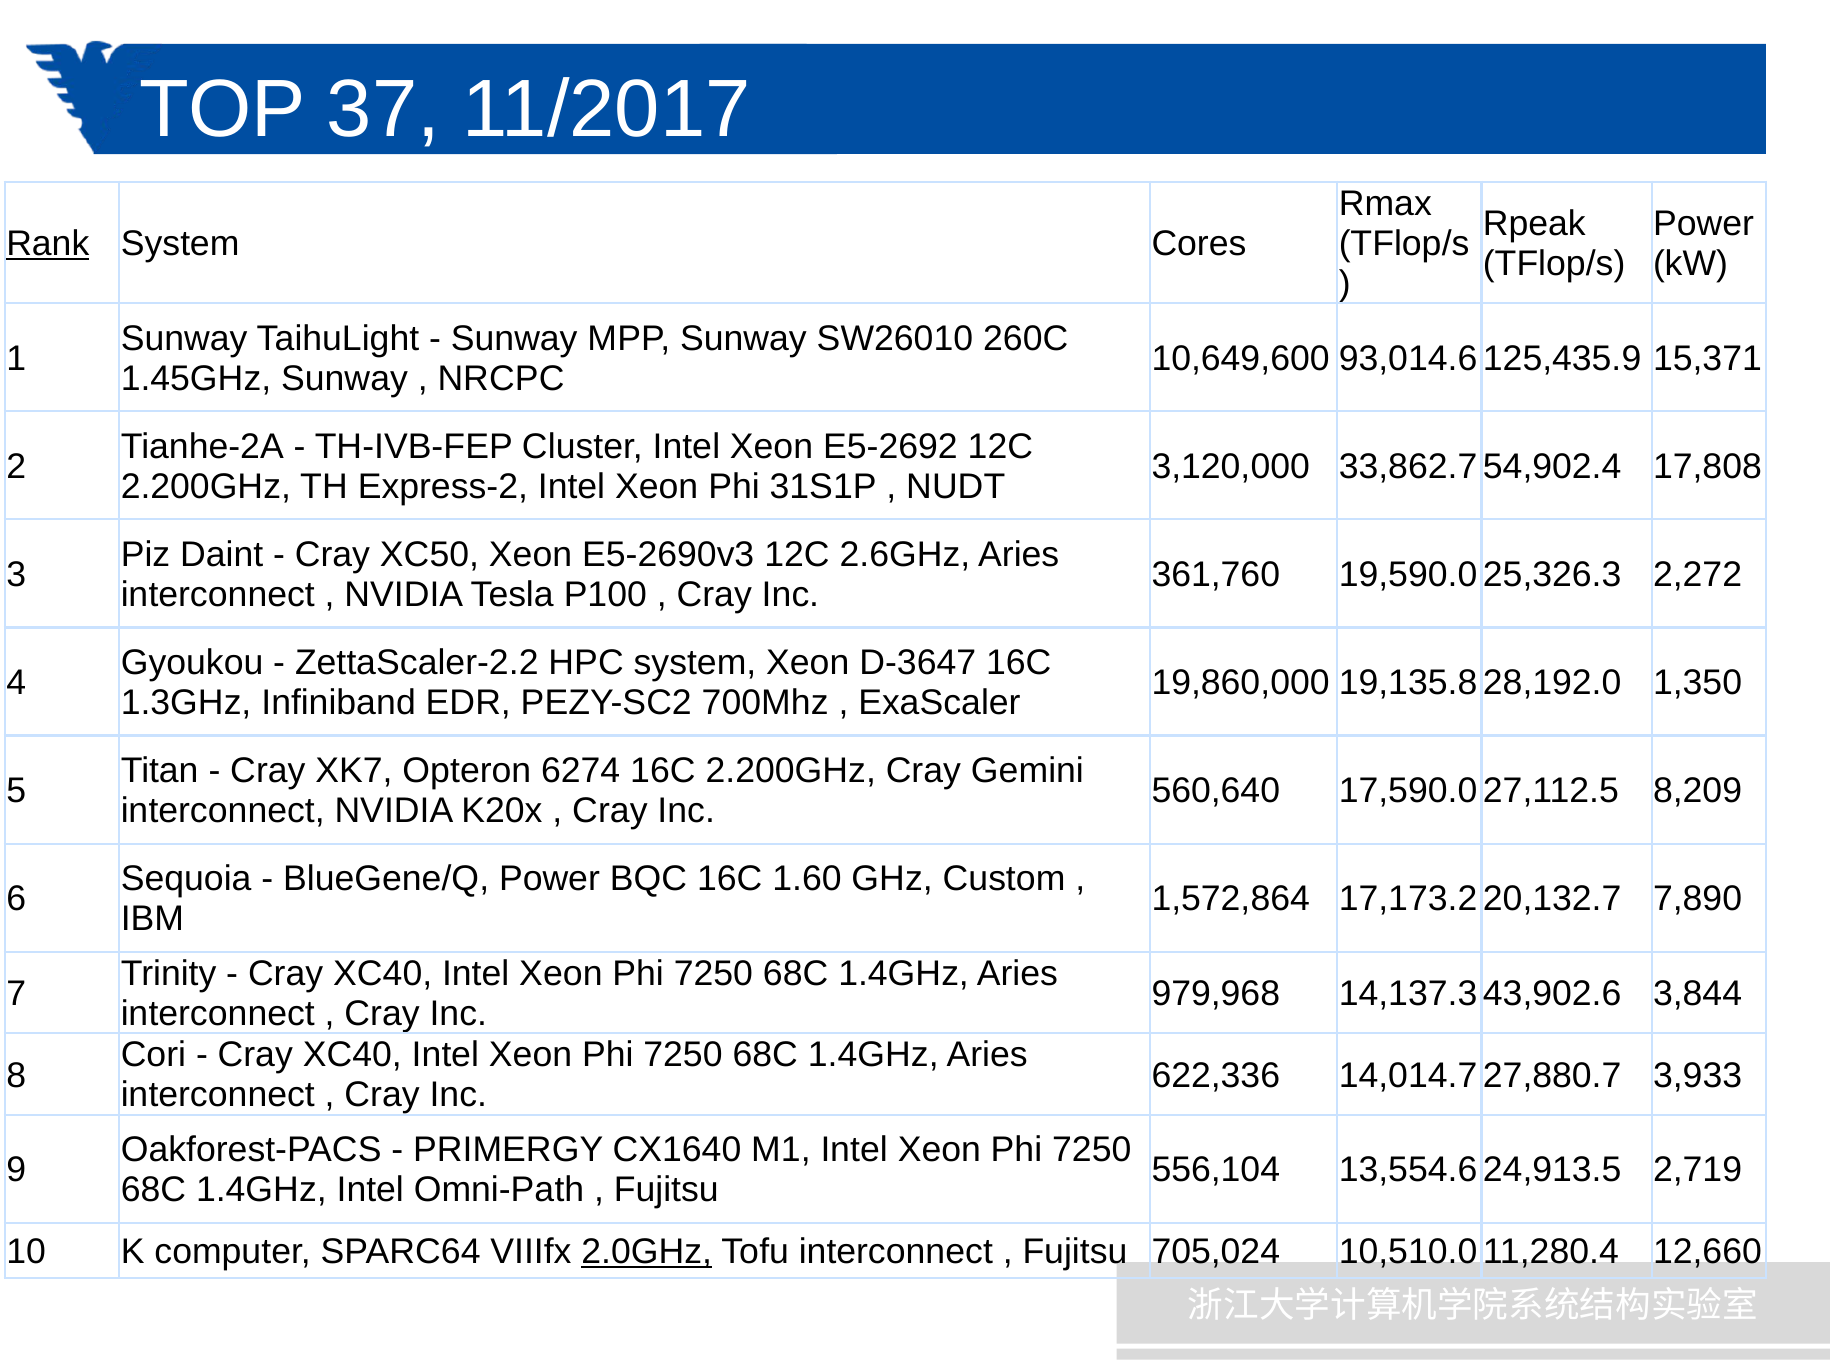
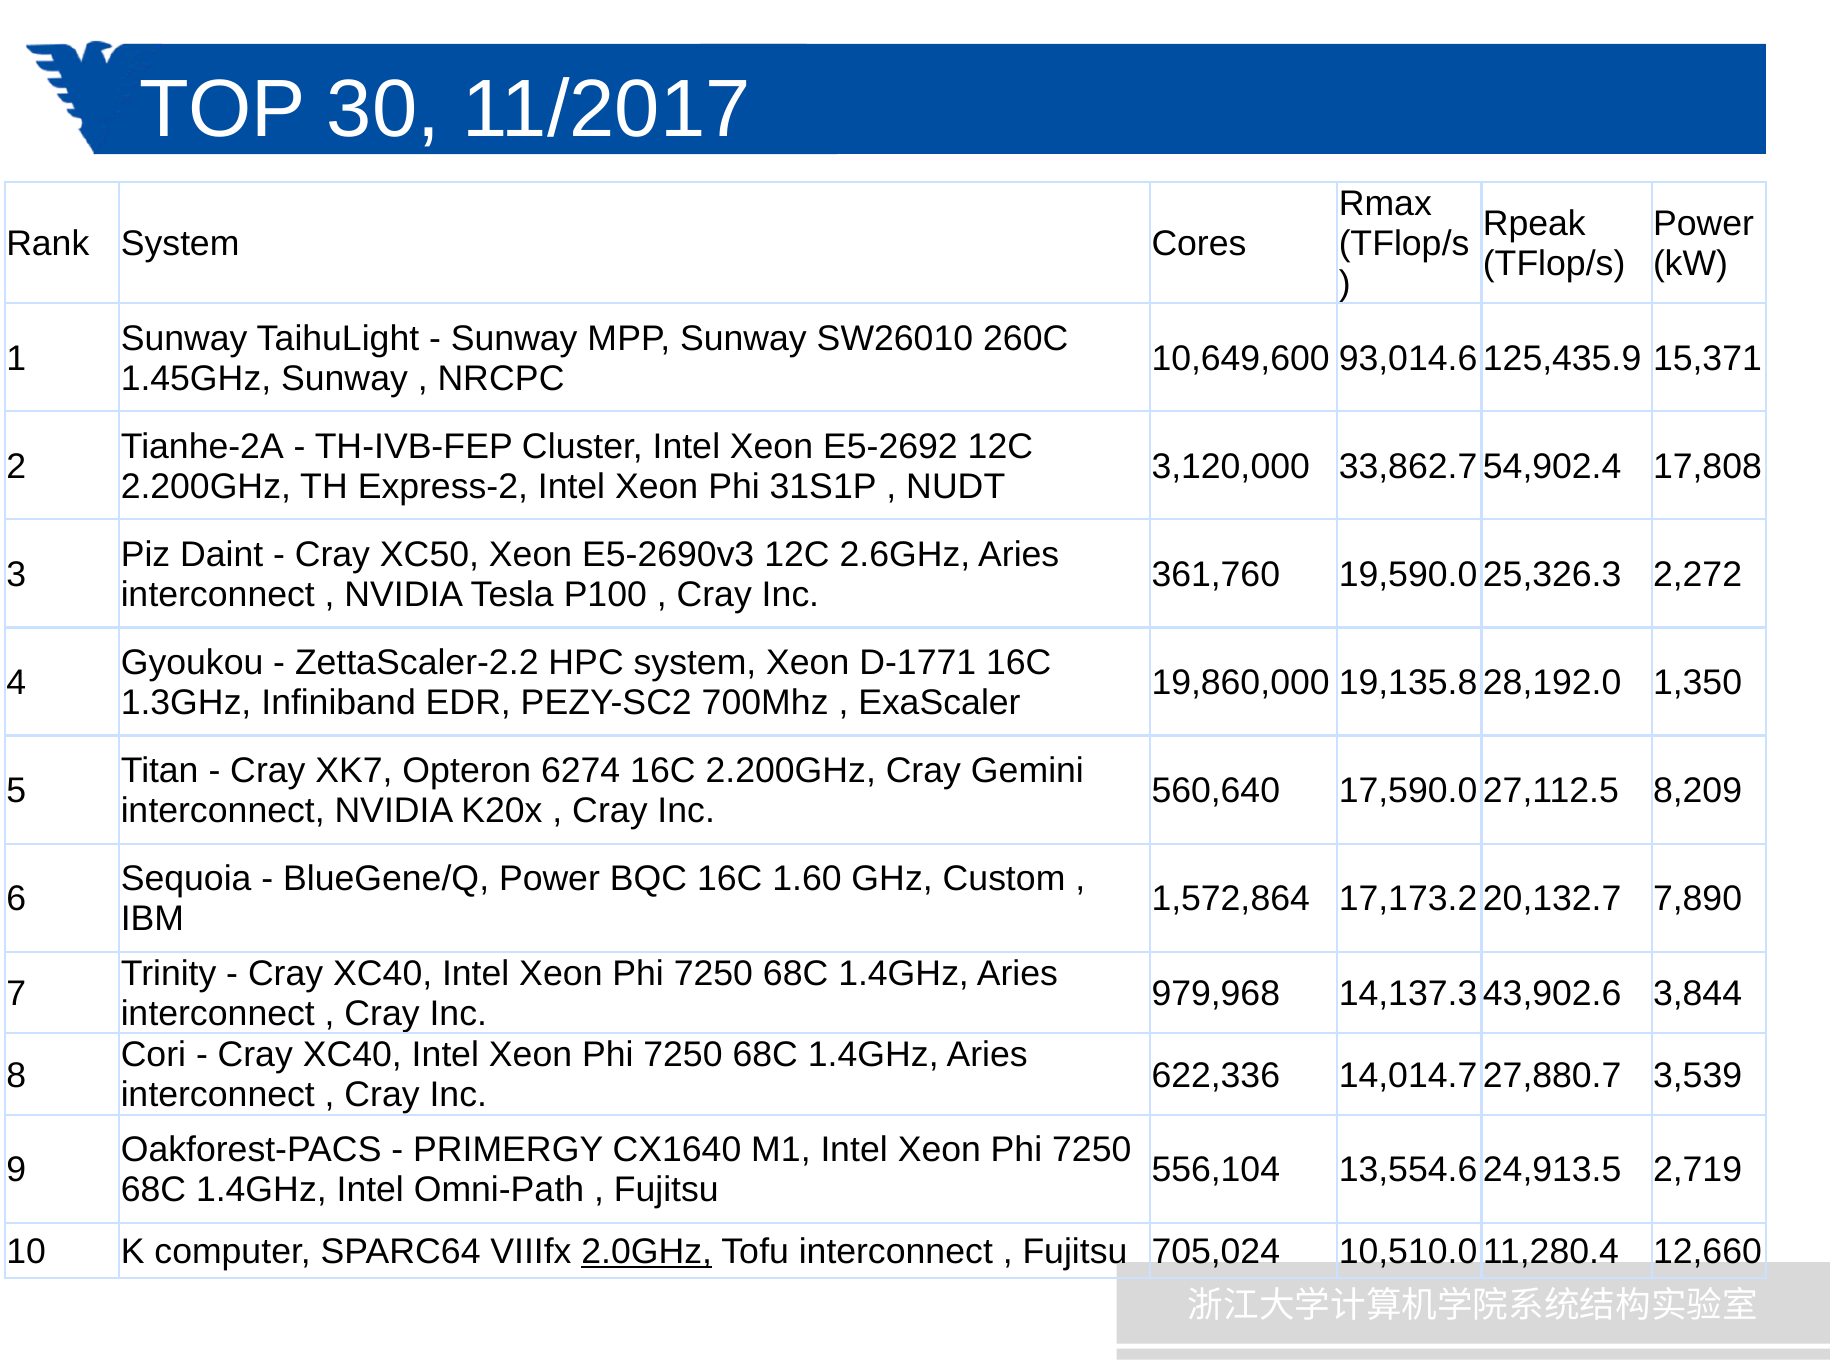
37: 37 -> 30
Rank underline: present -> none
D-3647: D-3647 -> D-1771
3,933: 3,933 -> 3,539
